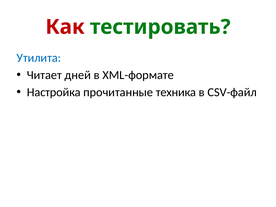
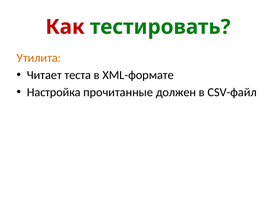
Утилита colour: blue -> orange
дней: дней -> теста
техника: техника -> должен
